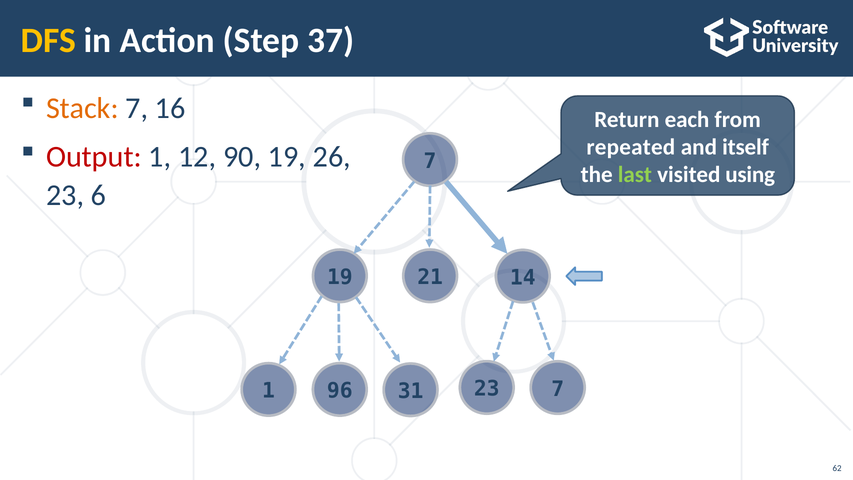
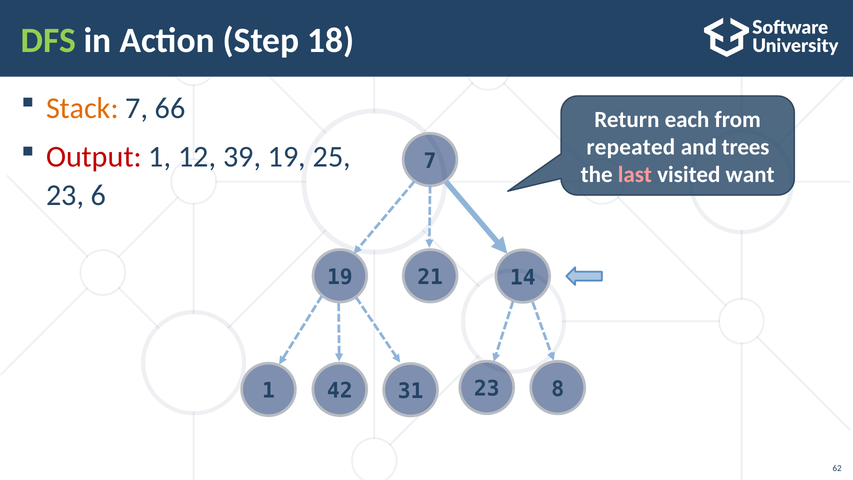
DFS colour: yellow -> light green
37: 37 -> 18
16: 16 -> 66
itself: itself -> trees
90: 90 -> 39
26: 26 -> 25
last colour: light green -> pink
using: using -> want
23 7: 7 -> 8
96: 96 -> 42
